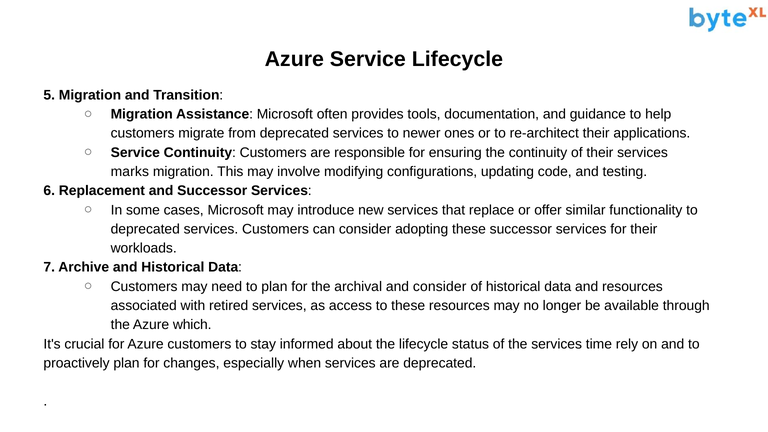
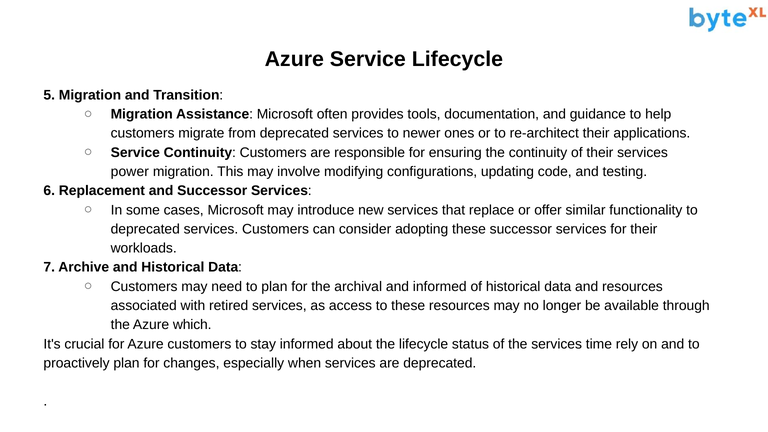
marks: marks -> power
and consider: consider -> informed
